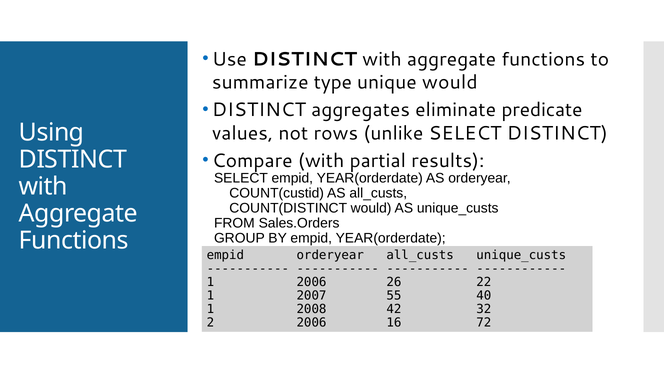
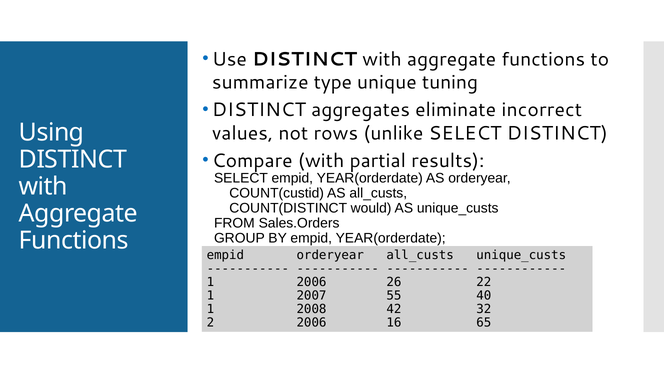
unique would: would -> tuning
predicate: predicate -> incorrect
72: 72 -> 65
